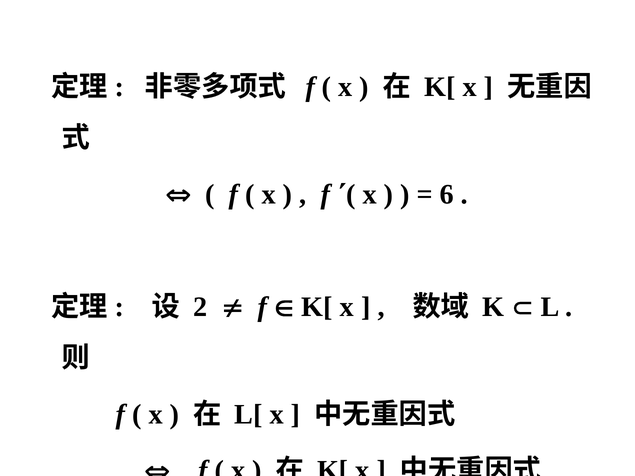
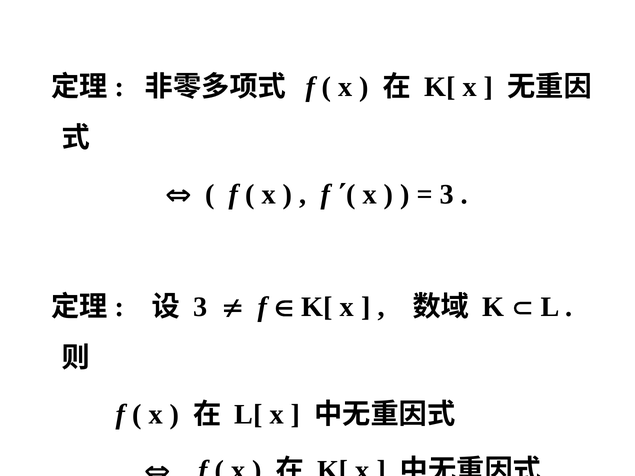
6 at (447, 194): 6 -> 3
2 at (200, 307): 2 -> 3
